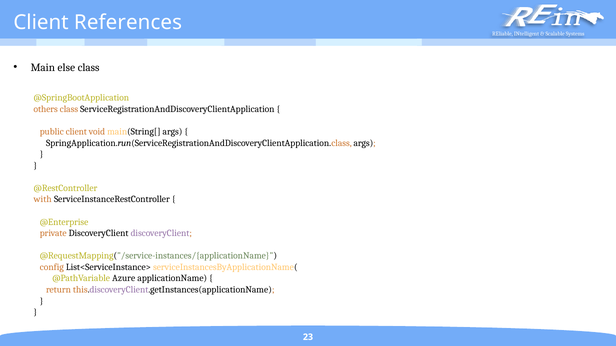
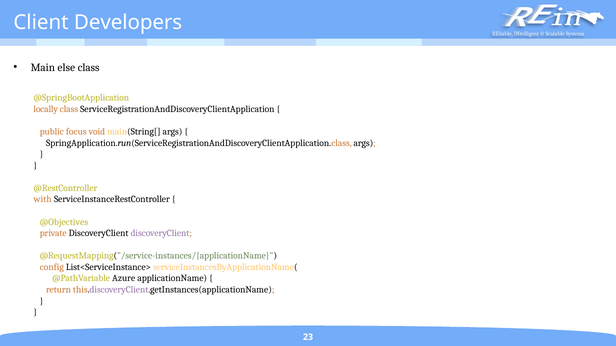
References: References -> Developers
others: others -> locally
public client: client -> focus
@Enterprise: @Enterprise -> @Objectives
